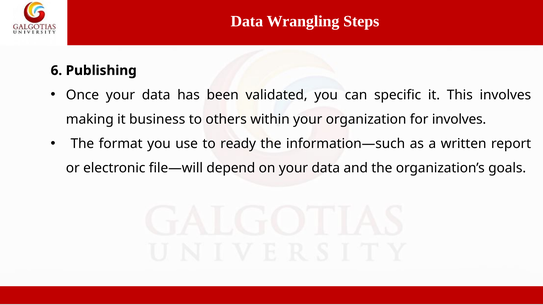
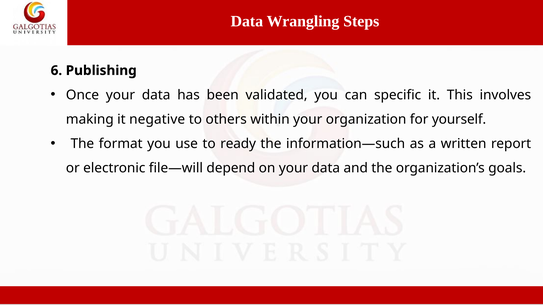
business: business -> negative
for involves: involves -> yourself
